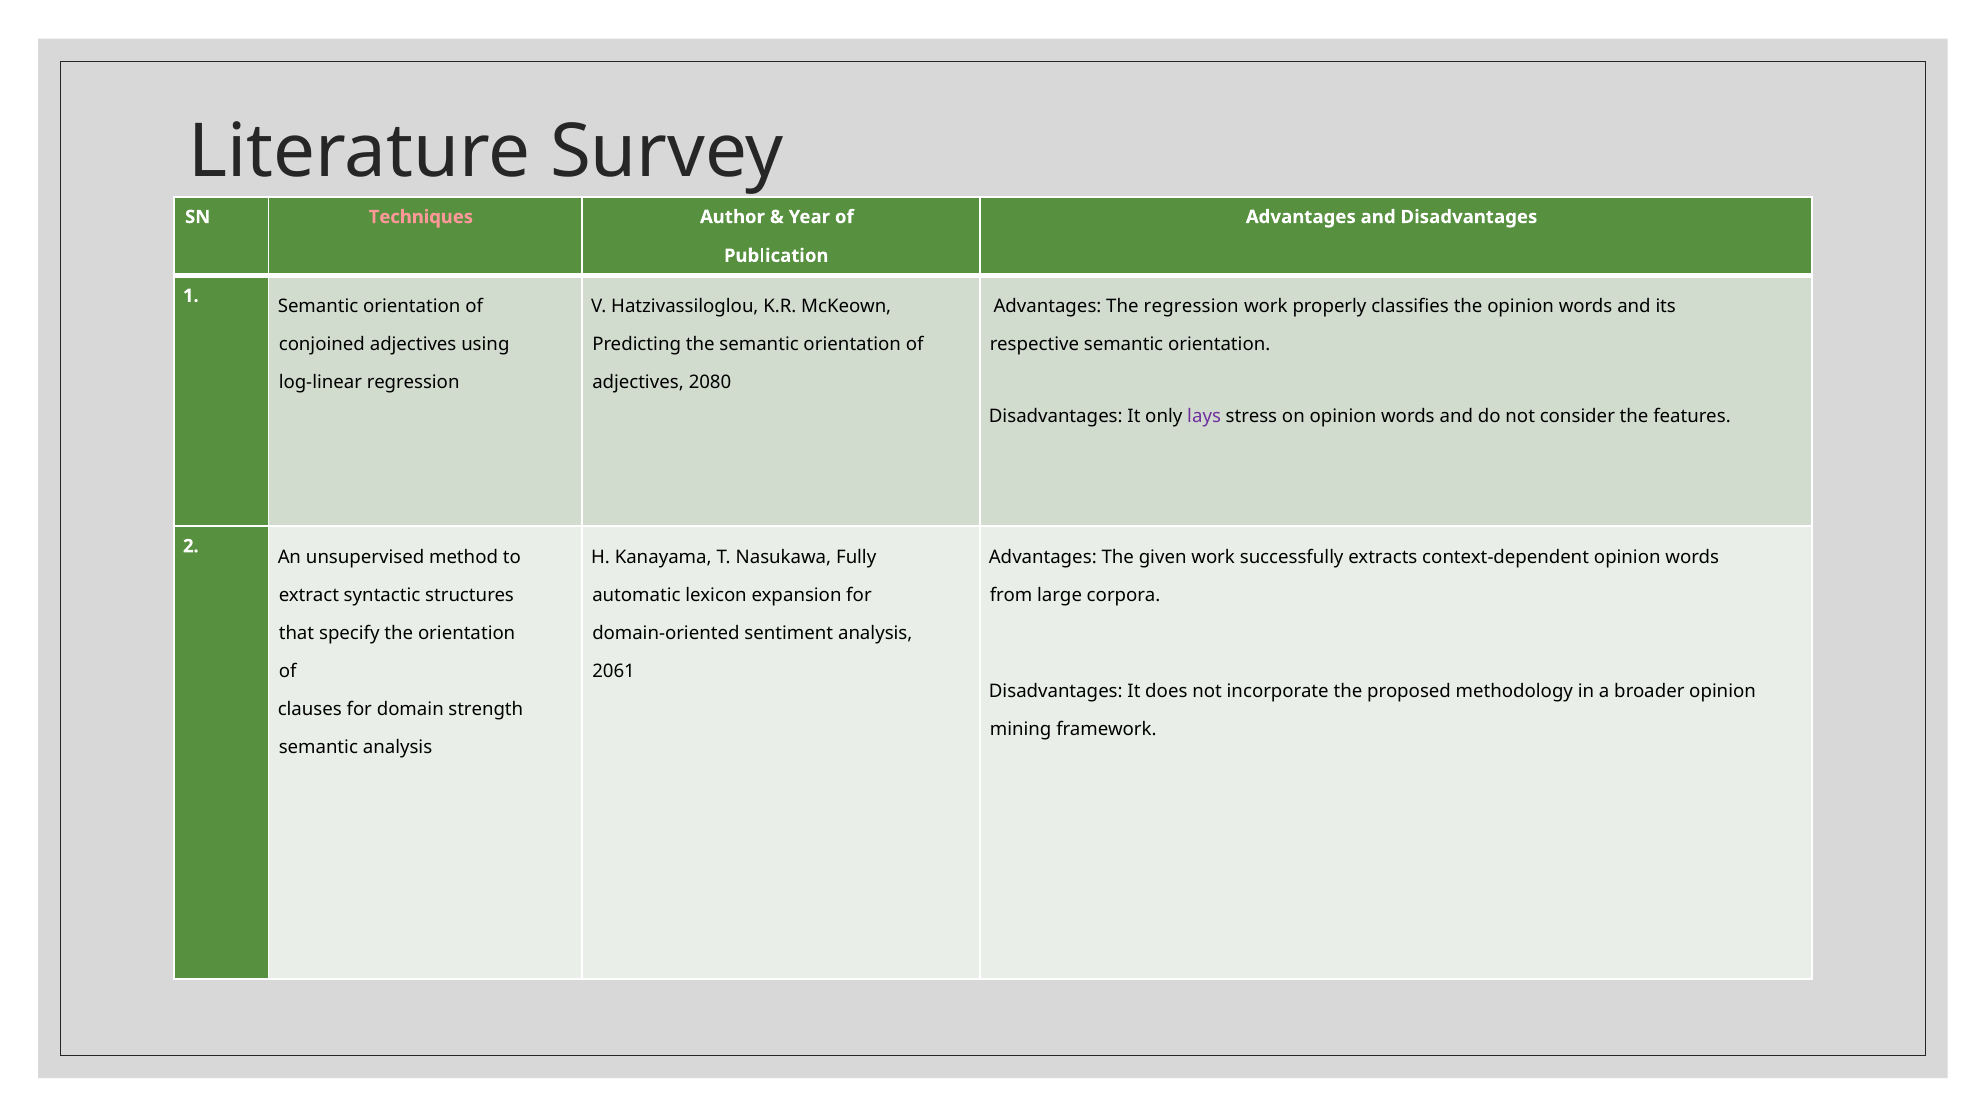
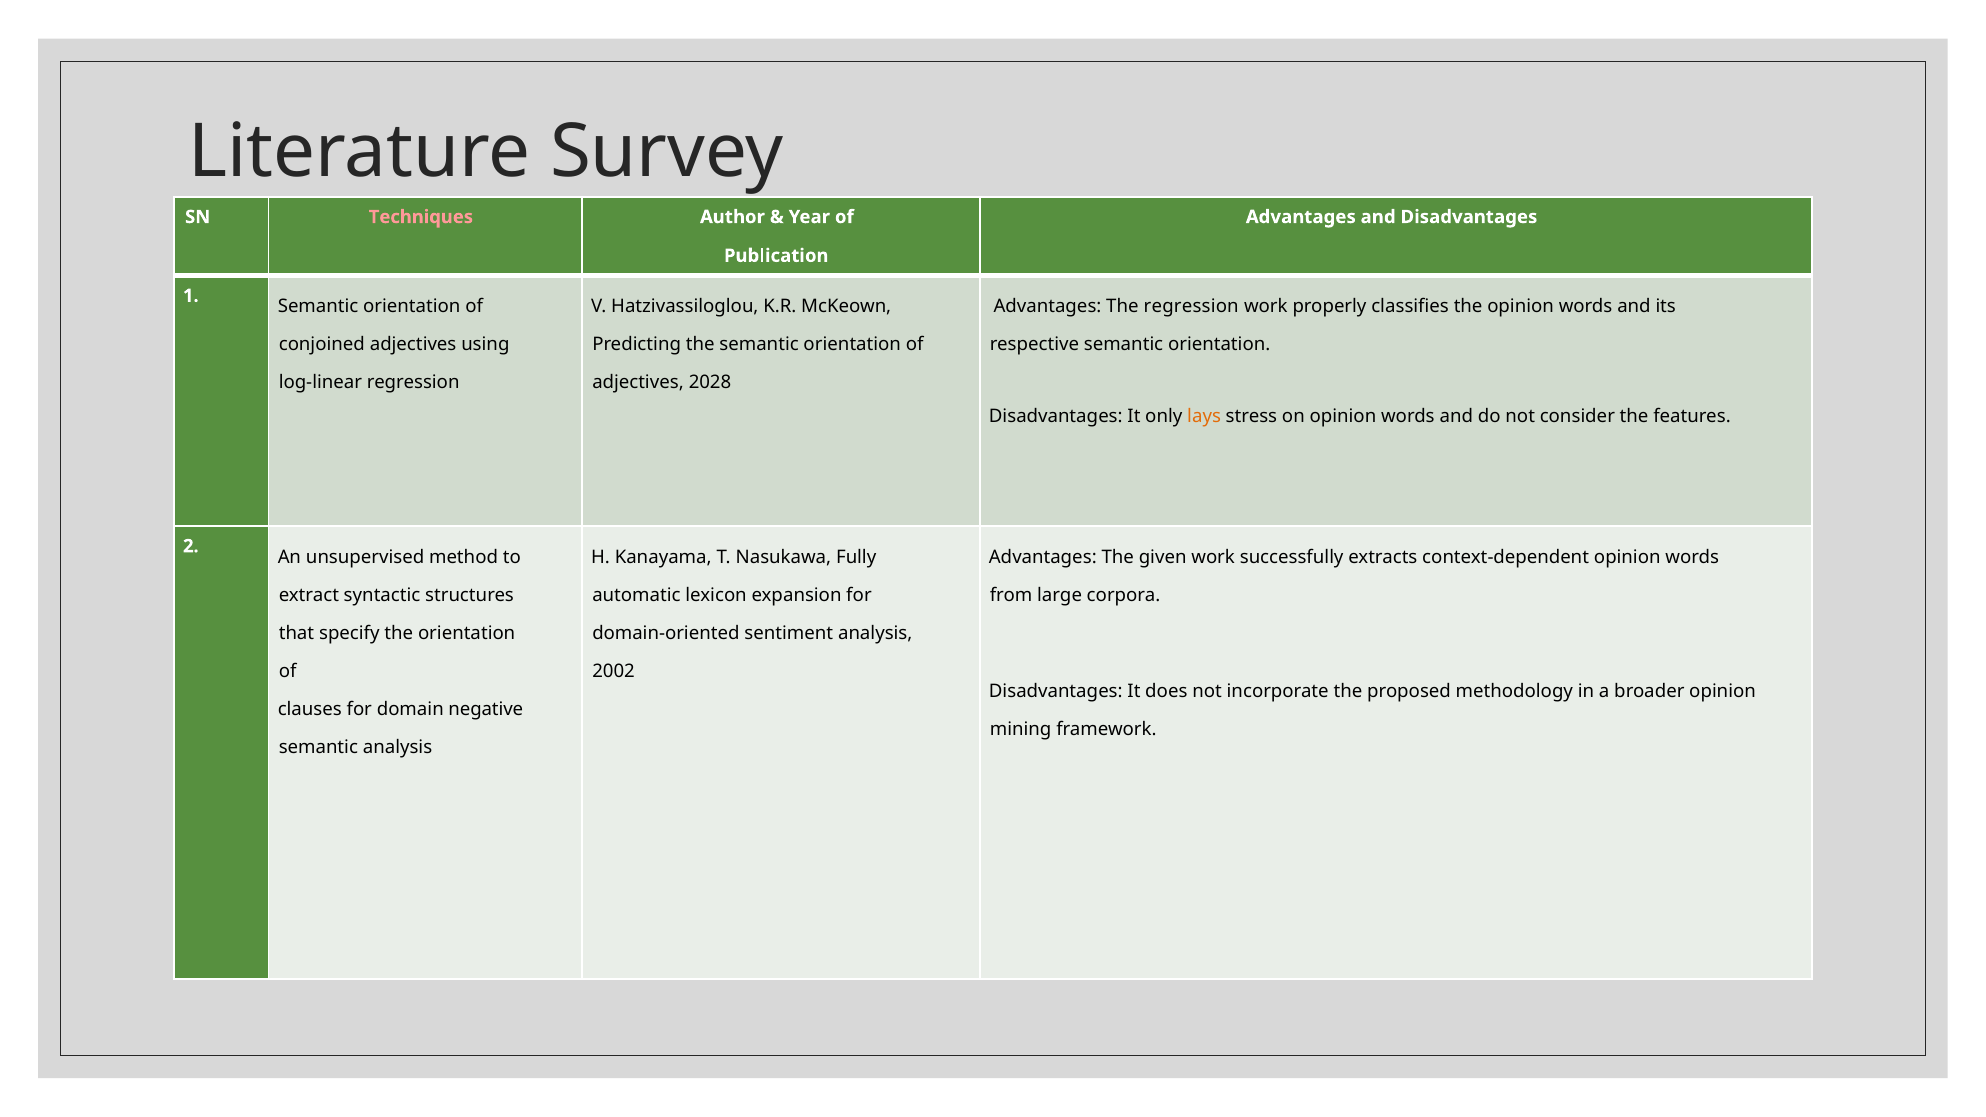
2080: 2080 -> 2028
lays colour: purple -> orange
2061: 2061 -> 2002
strength: strength -> negative
